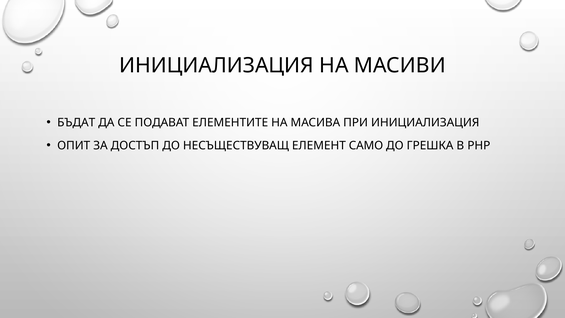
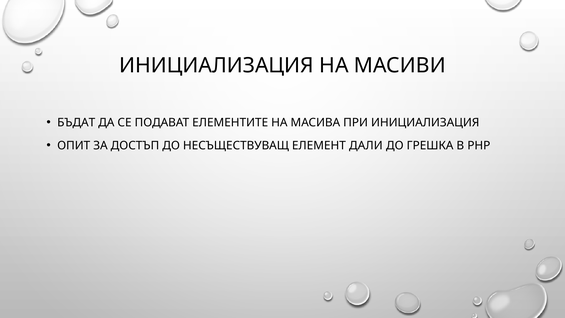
САМО: САМО -> ДАЛИ
